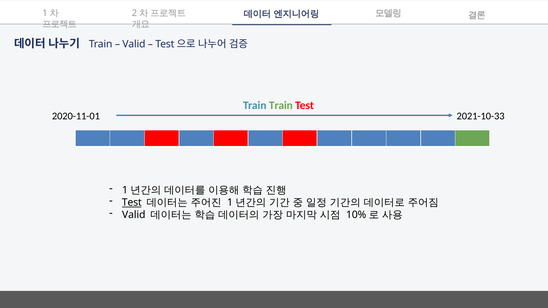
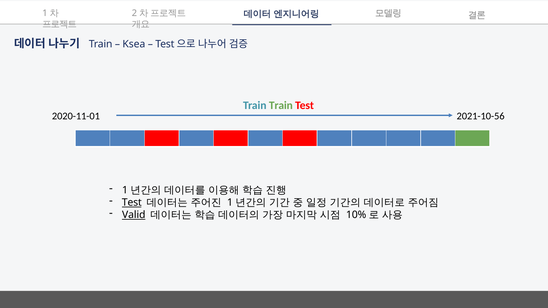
Valid at (134, 44): Valid -> Ksea
2021-10-33: 2021-10-33 -> 2021-10-56
Valid at (134, 215) underline: none -> present
